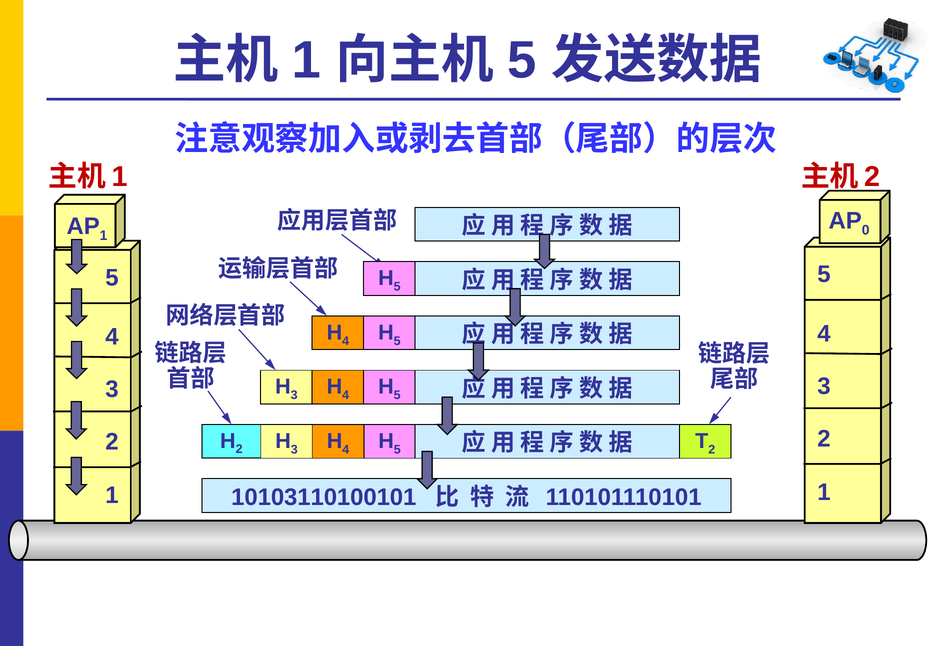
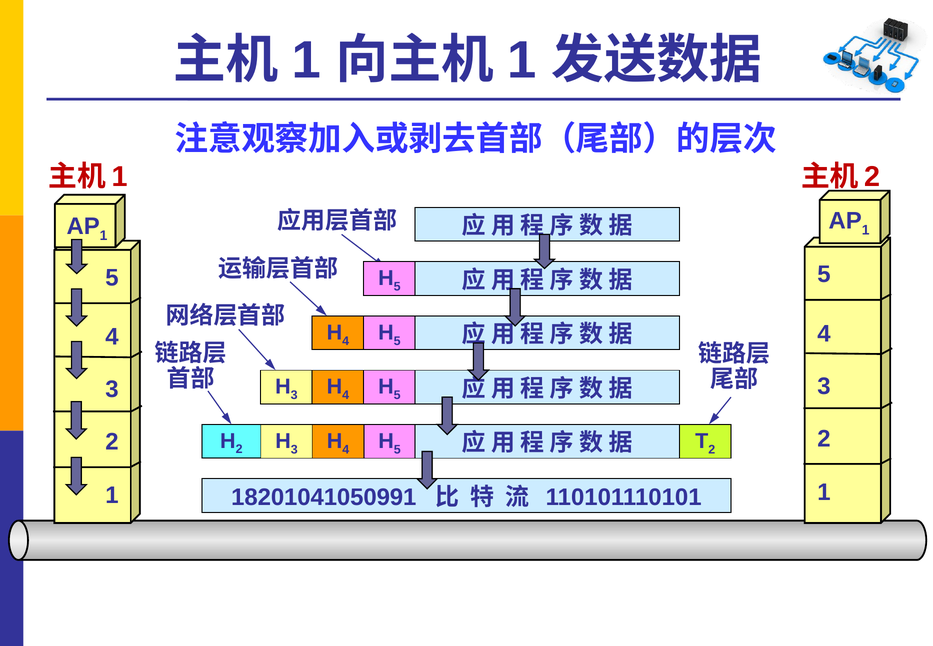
5 at (522, 60): 5 -> 1
0 at (866, 230): 0 -> 1
10103110100101: 10103110100101 -> 18201041050991
